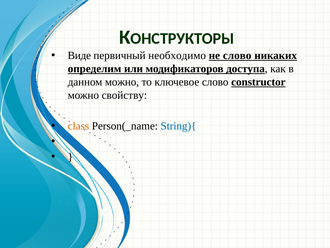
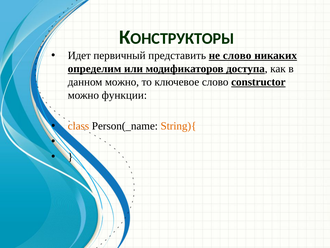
Виде: Виде -> Идет
необходимо: необходимо -> представить
свойству: свойству -> функции
String){ colour: blue -> orange
